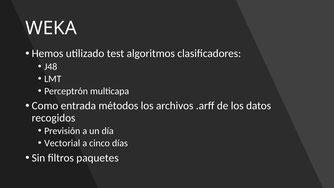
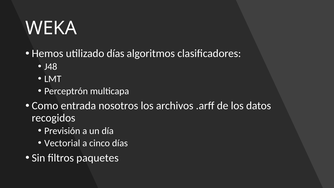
utilizado test: test -> días
métodos: métodos -> nosotros
